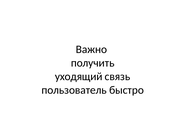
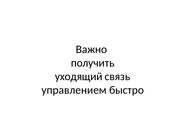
пользователь: пользователь -> управлением
